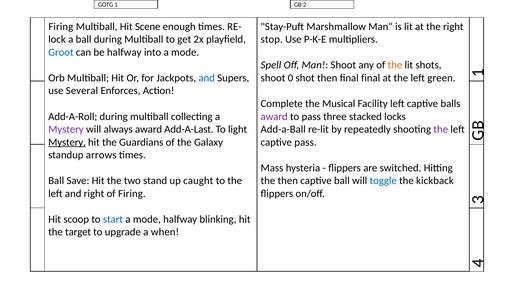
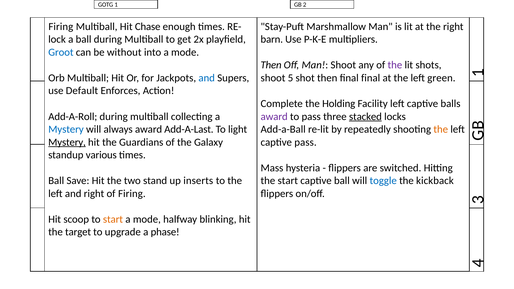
Scene: Scene -> Chase
stop: stop -> barn
be halfway: halfway -> without
Spell at (271, 65): Spell -> Then
the at (395, 65) colour: orange -> purple
0: 0 -> 5
Several: Several -> Default
Musical: Musical -> Holding
stacked underline: none -> present
Mystery at (66, 129) colour: purple -> blue
the at (441, 129) colour: purple -> orange
arrows: arrows -> various
caught: caught -> inserts
the then: then -> start
start at (113, 219) colour: blue -> orange
when: when -> phase
